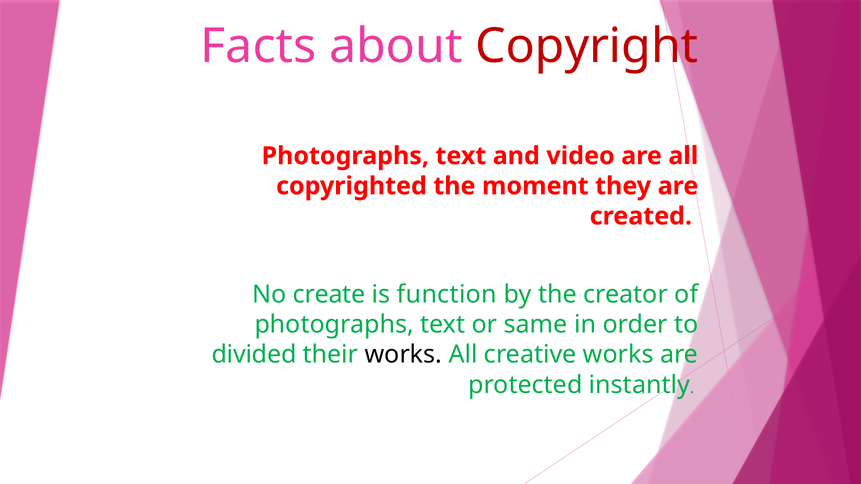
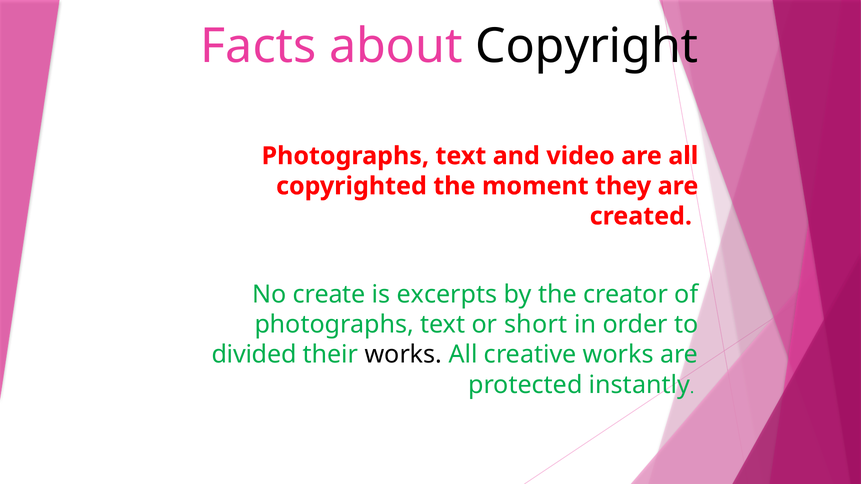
Copyright colour: red -> black
function: function -> excerpts
same: same -> short
